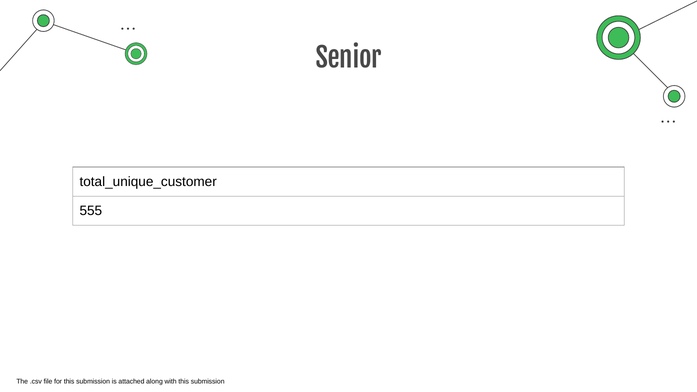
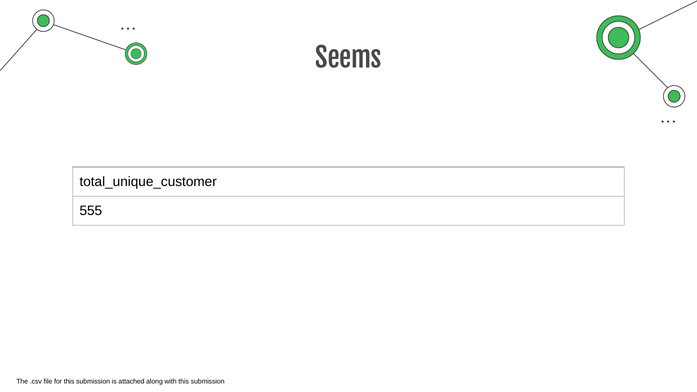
Senior: Senior -> Seems
